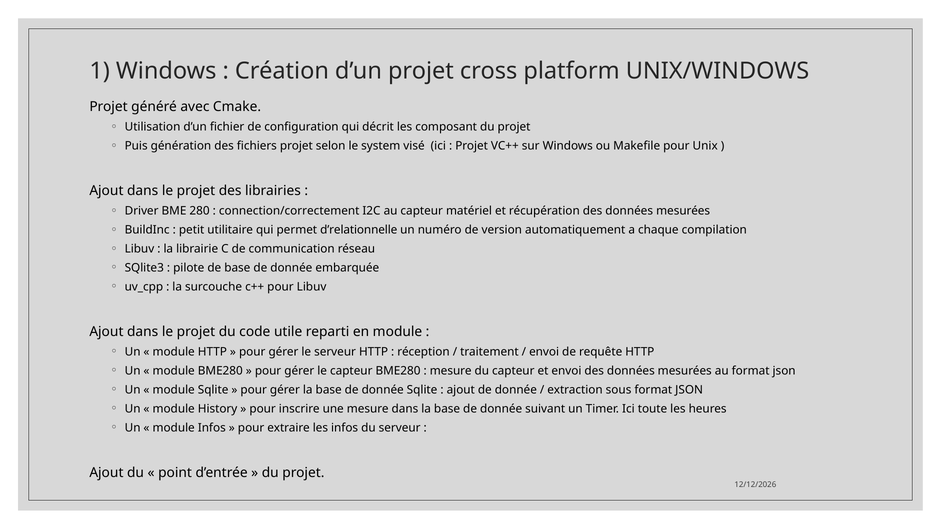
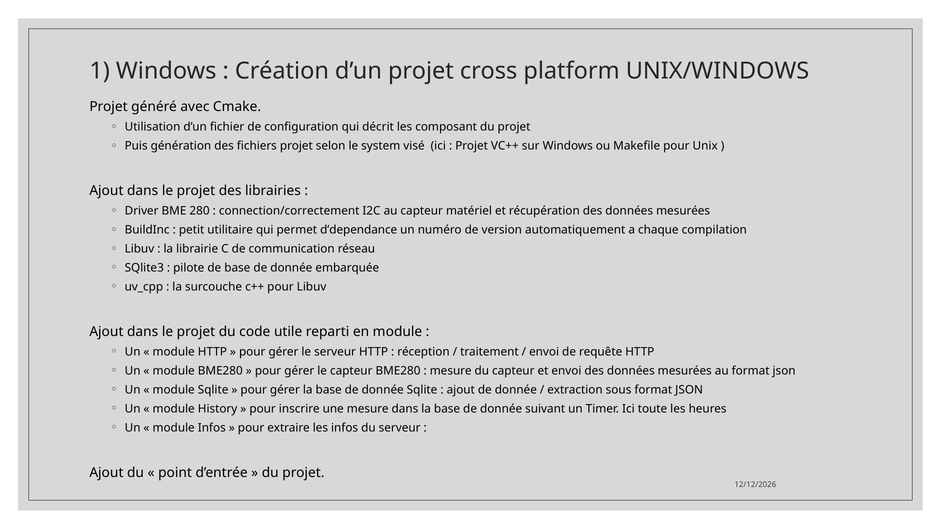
d’relationnelle: d’relationnelle -> d’dependance
